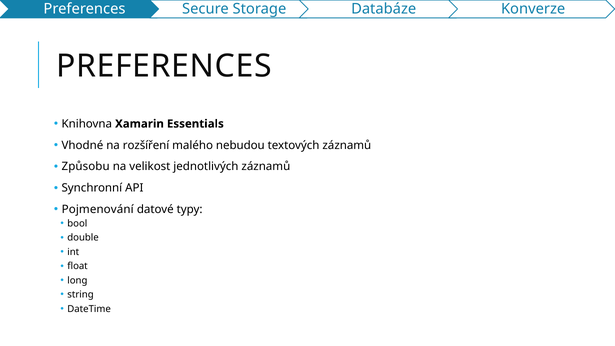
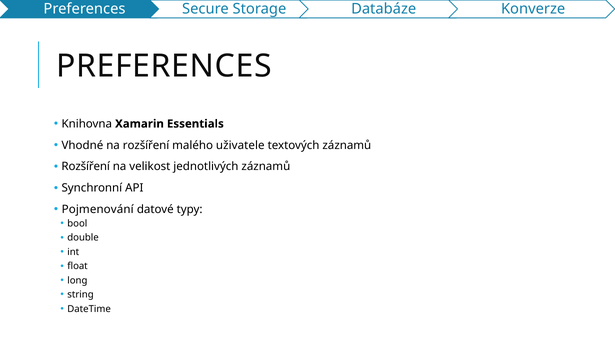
nebudou: nebudou -> uživatele
Způsobu at (86, 167): Způsobu -> Rozšíření
